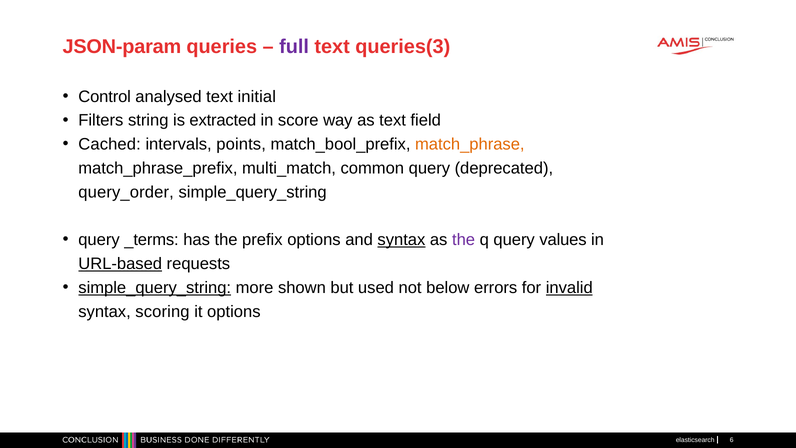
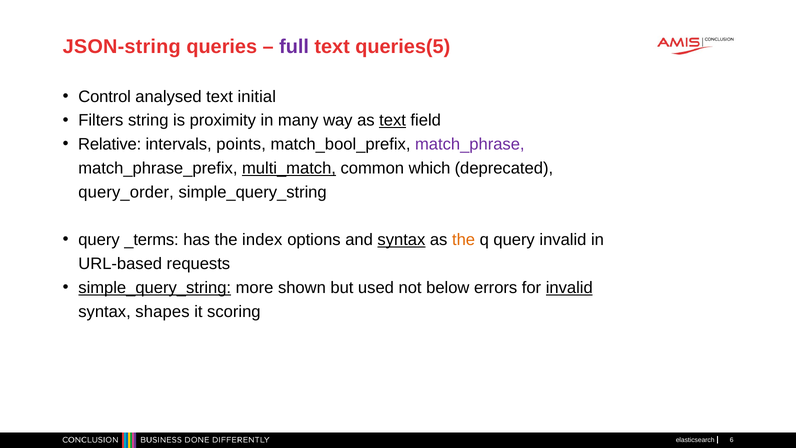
JSON-param: JSON-param -> JSON-string
queries(3: queries(3 -> queries(5
extracted: extracted -> proximity
score: score -> many
text at (393, 120) underline: none -> present
Cached: Cached -> Relative
match_phrase colour: orange -> purple
multi_match underline: none -> present
common query: query -> which
prefix: prefix -> index
the at (464, 240) colour: purple -> orange
query values: values -> invalid
URL-based underline: present -> none
scoring: scoring -> shapes
it options: options -> scoring
